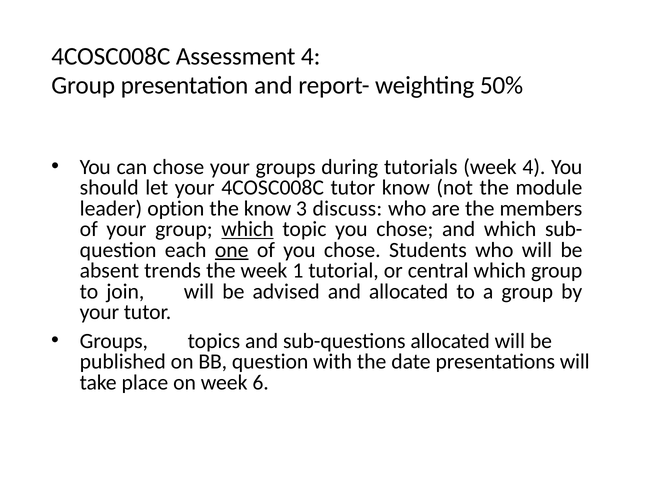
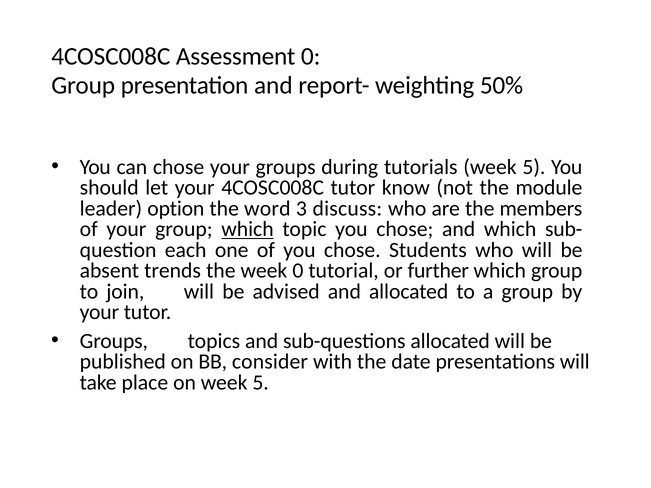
Assessment 4: 4 -> 0
tutorials week 4: 4 -> 5
the know: know -> word
one underline: present -> none
week 1: 1 -> 0
central: central -> further
BB question: question -> consider
on week 6: 6 -> 5
